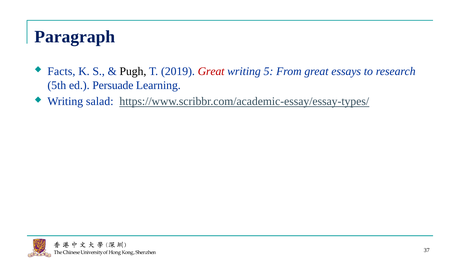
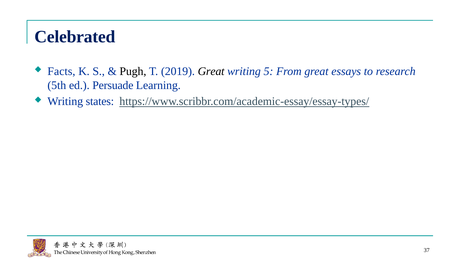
Paragraph: Paragraph -> Celebrated
Great at (211, 71) colour: red -> black
salad: salad -> states
